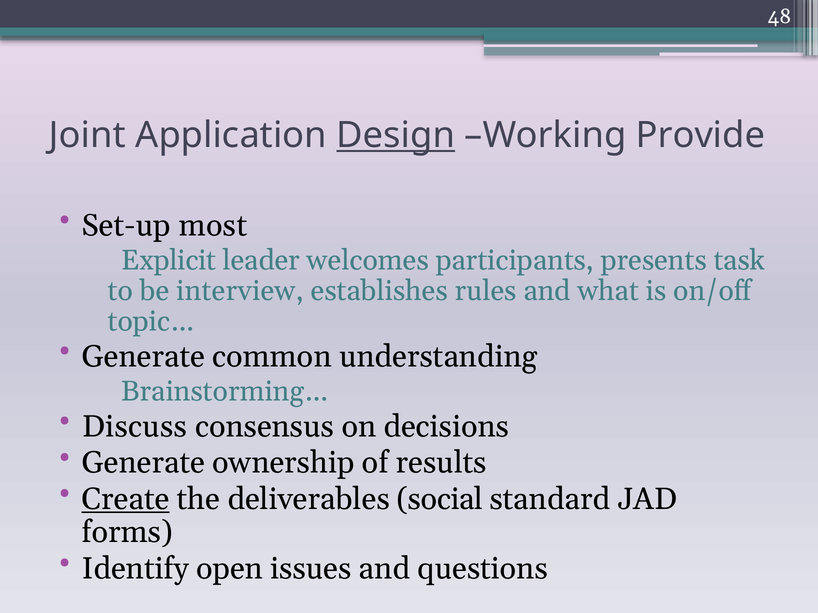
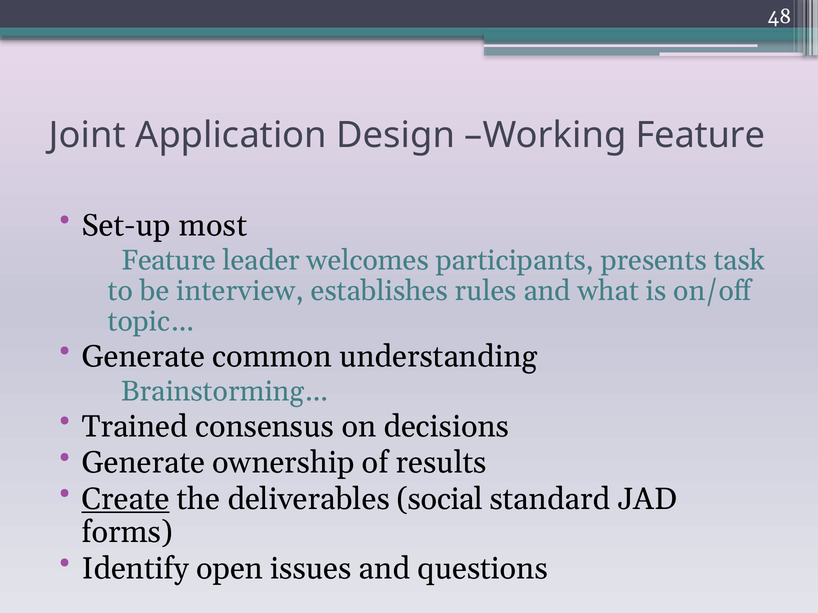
Design underline: present -> none
Working Provide: Provide -> Feature
Explicit at (169, 261): Explicit -> Feature
Discuss: Discuss -> Trained
